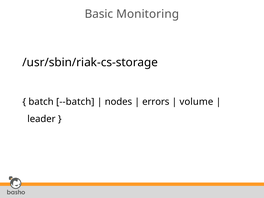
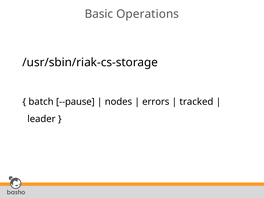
Monitoring: Monitoring -> Operations
--batch: --batch -> --pause
volume: volume -> tracked
